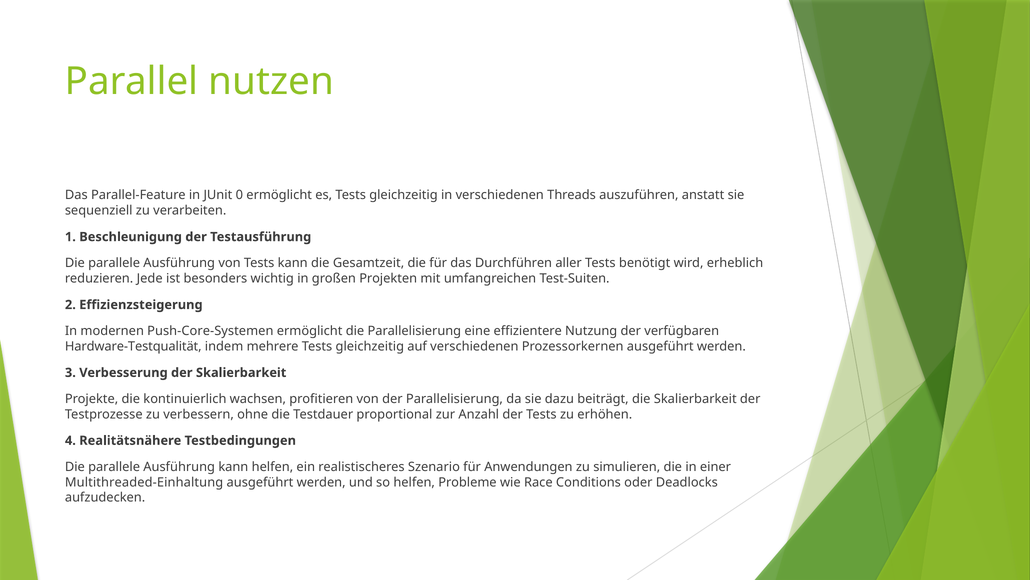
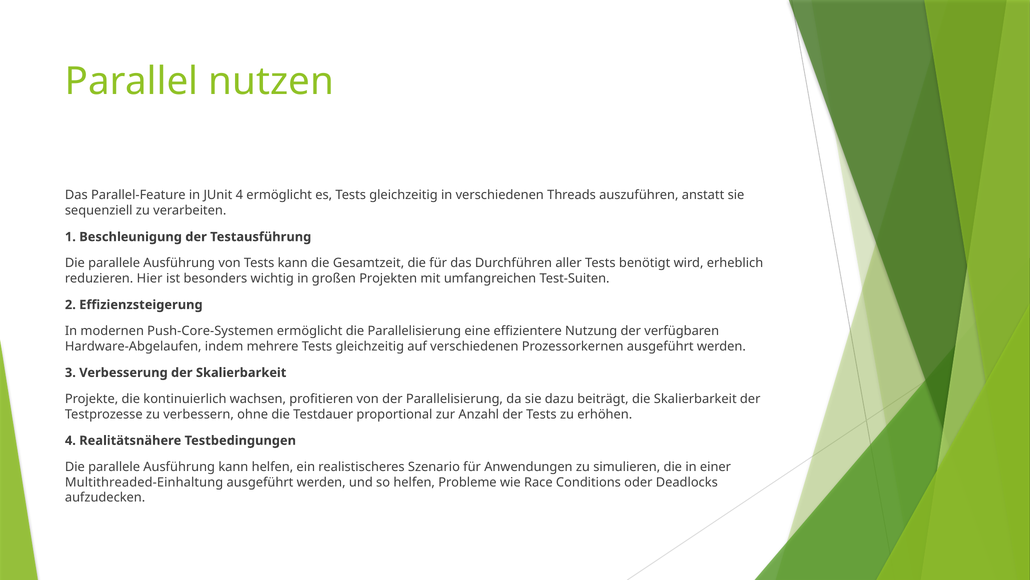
JUnit 0: 0 -> 4
Jede: Jede -> Hier
Hardware-Testqualität: Hardware-Testqualität -> Hardware-Abgelaufen
